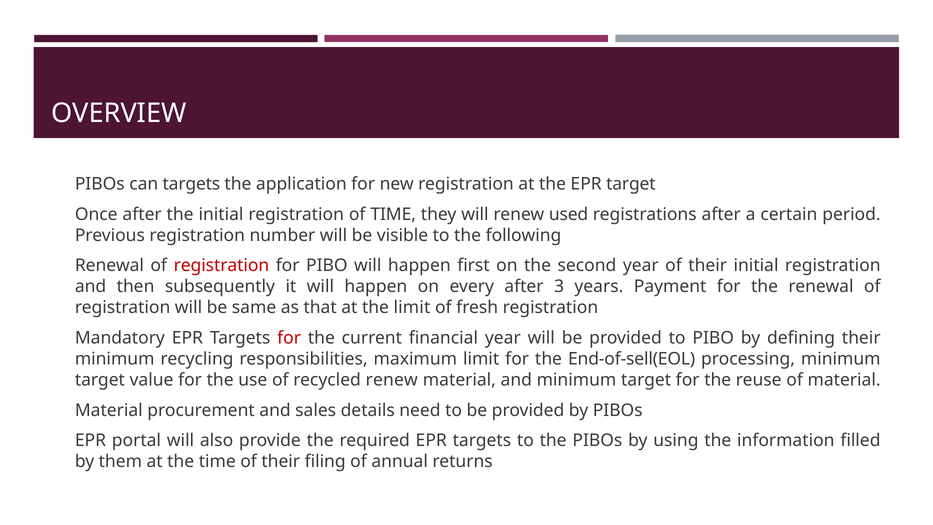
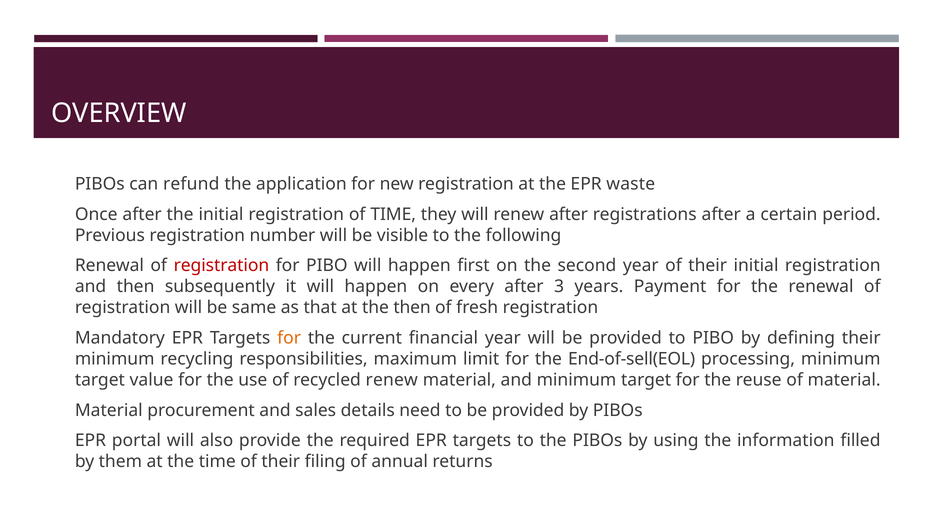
can targets: targets -> refund
EPR target: target -> waste
renew used: used -> after
the limit: limit -> then
for at (289, 338) colour: red -> orange
